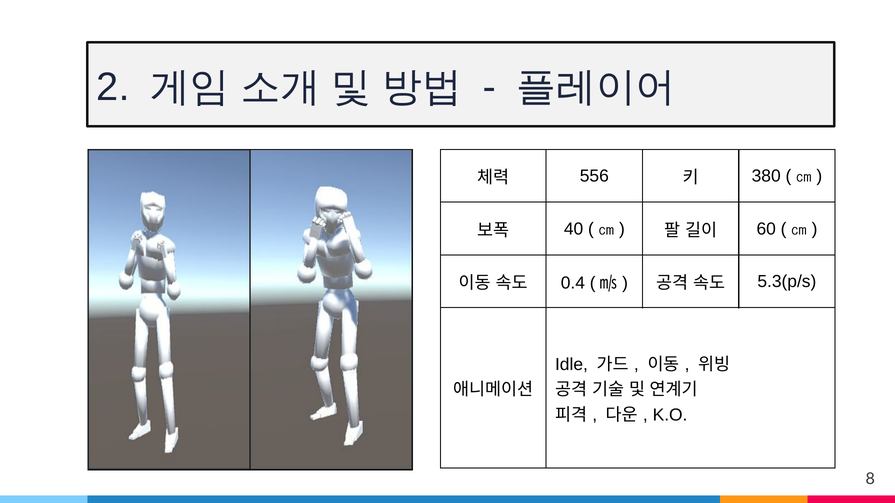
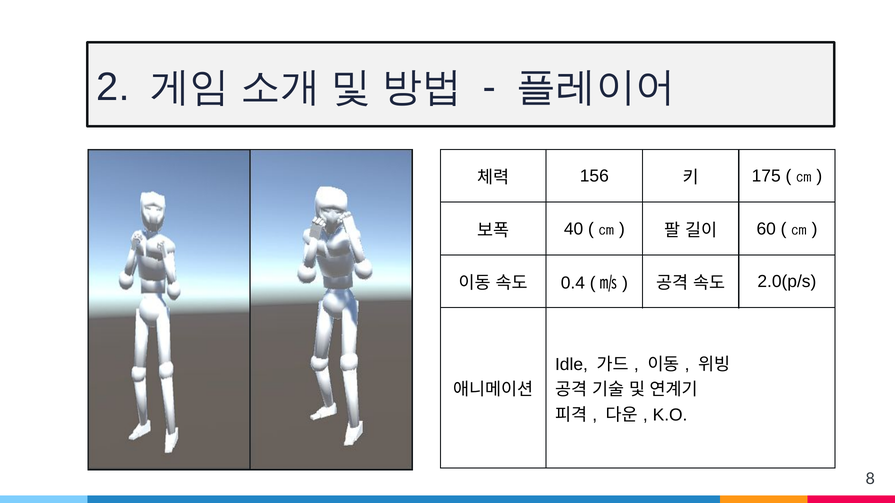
556: 556 -> 156
380: 380 -> 175
5.3(p/s: 5.3(p/s -> 2.0(p/s
